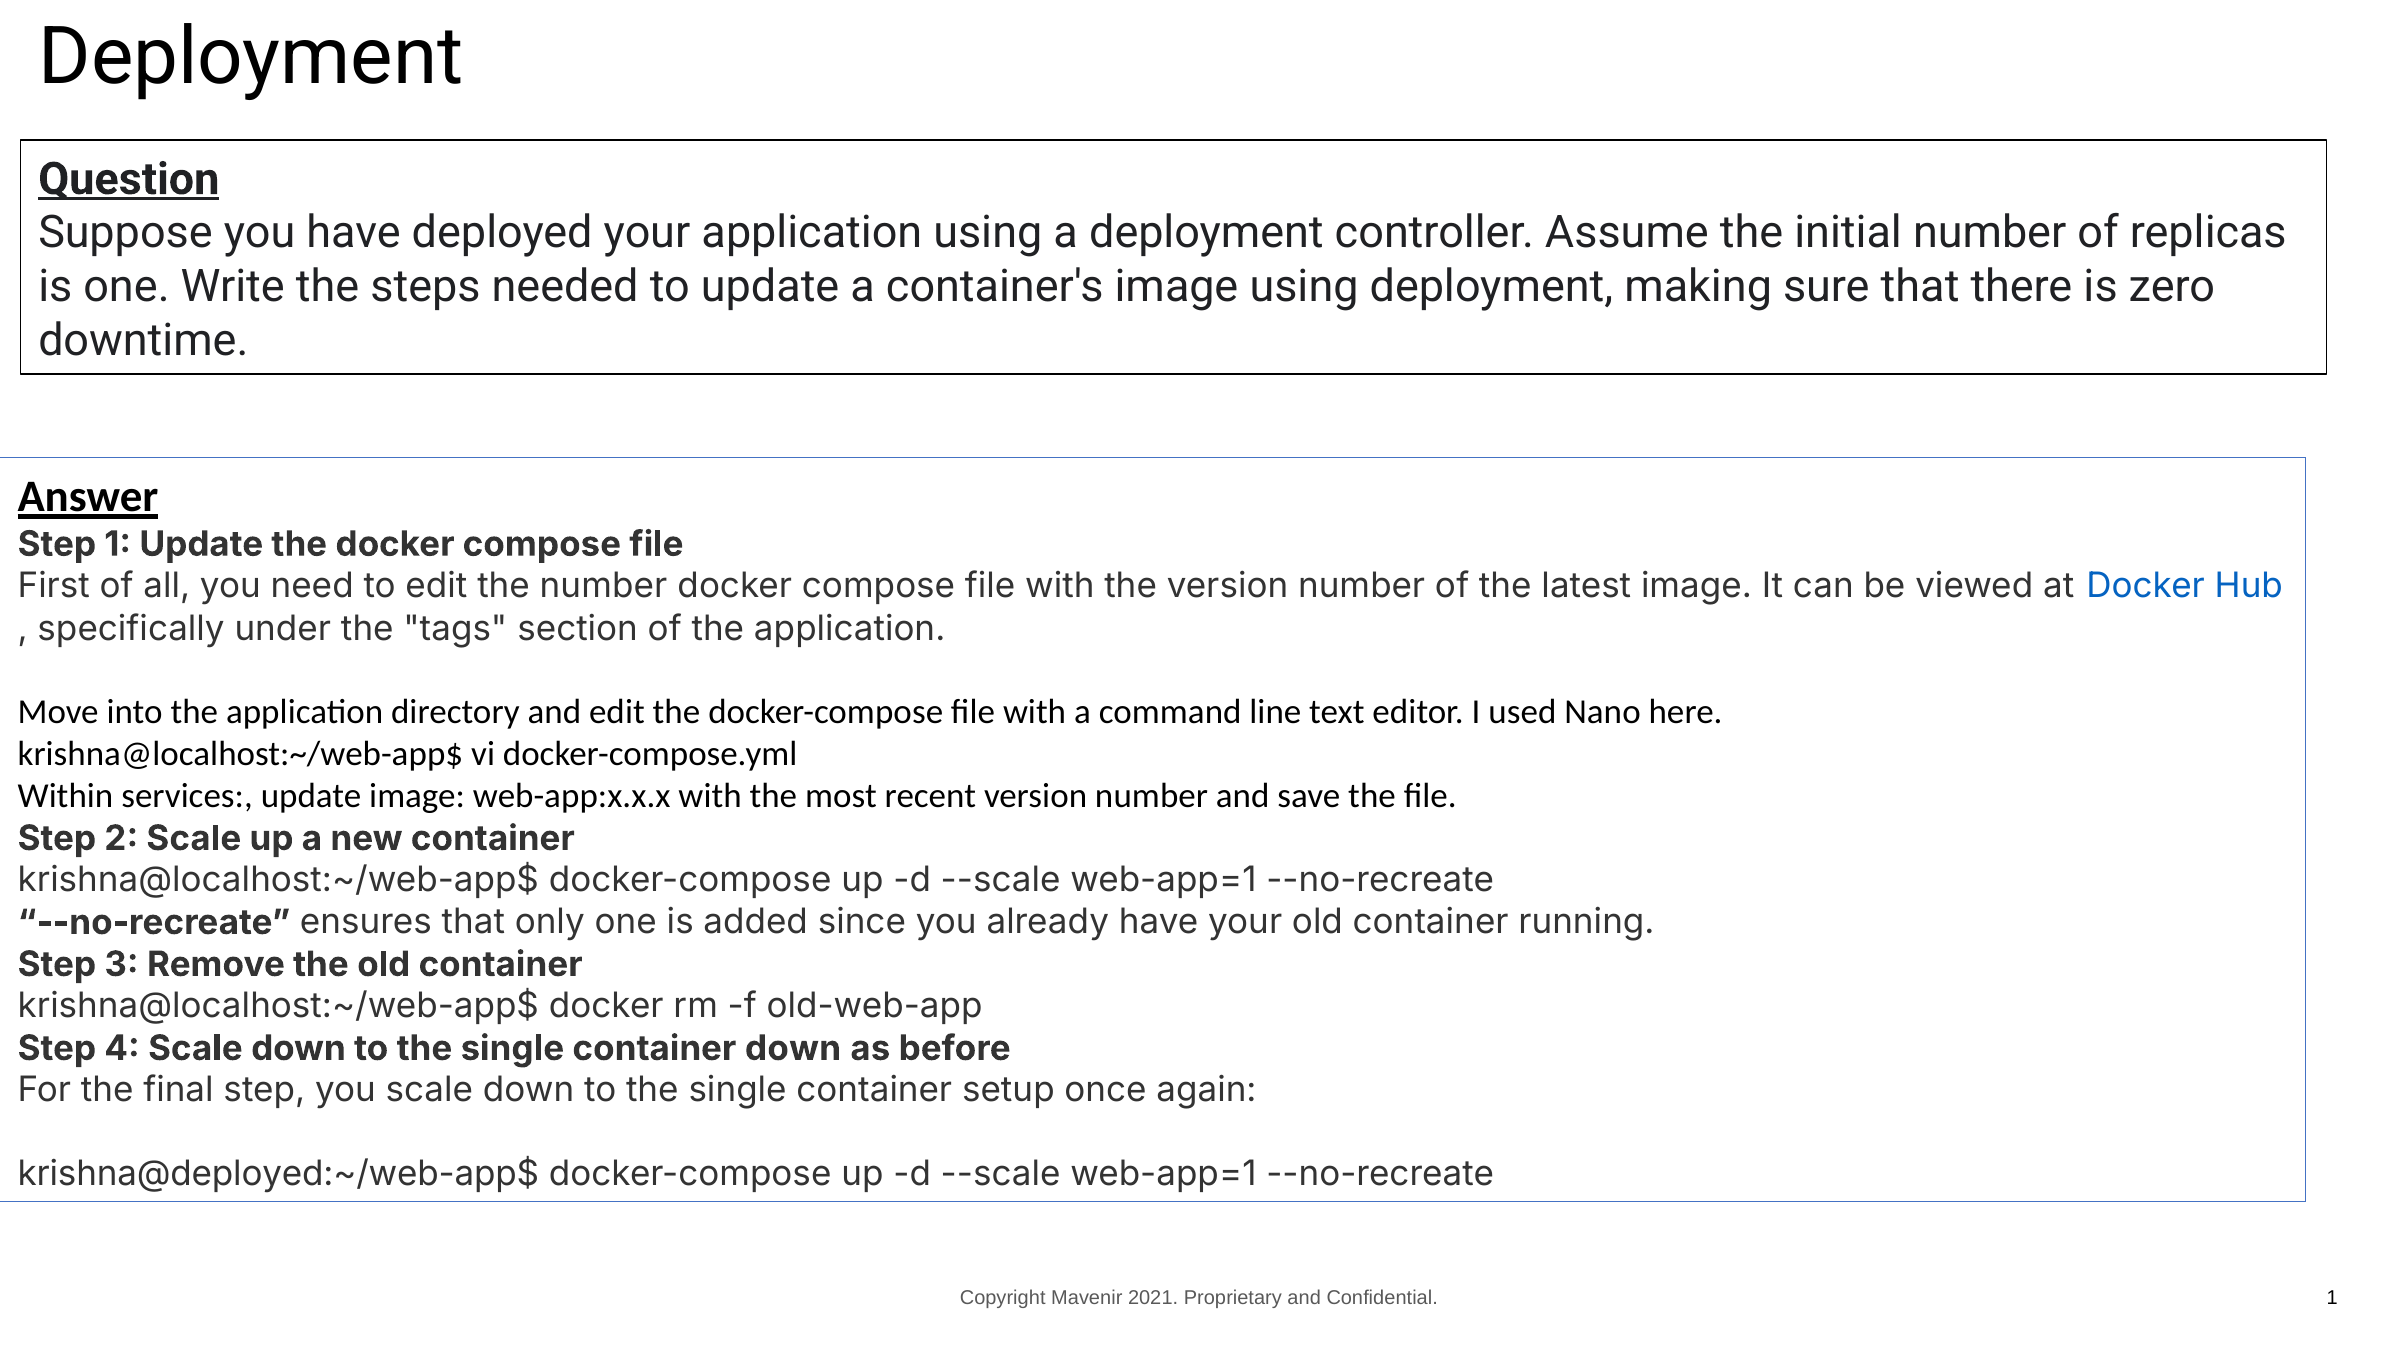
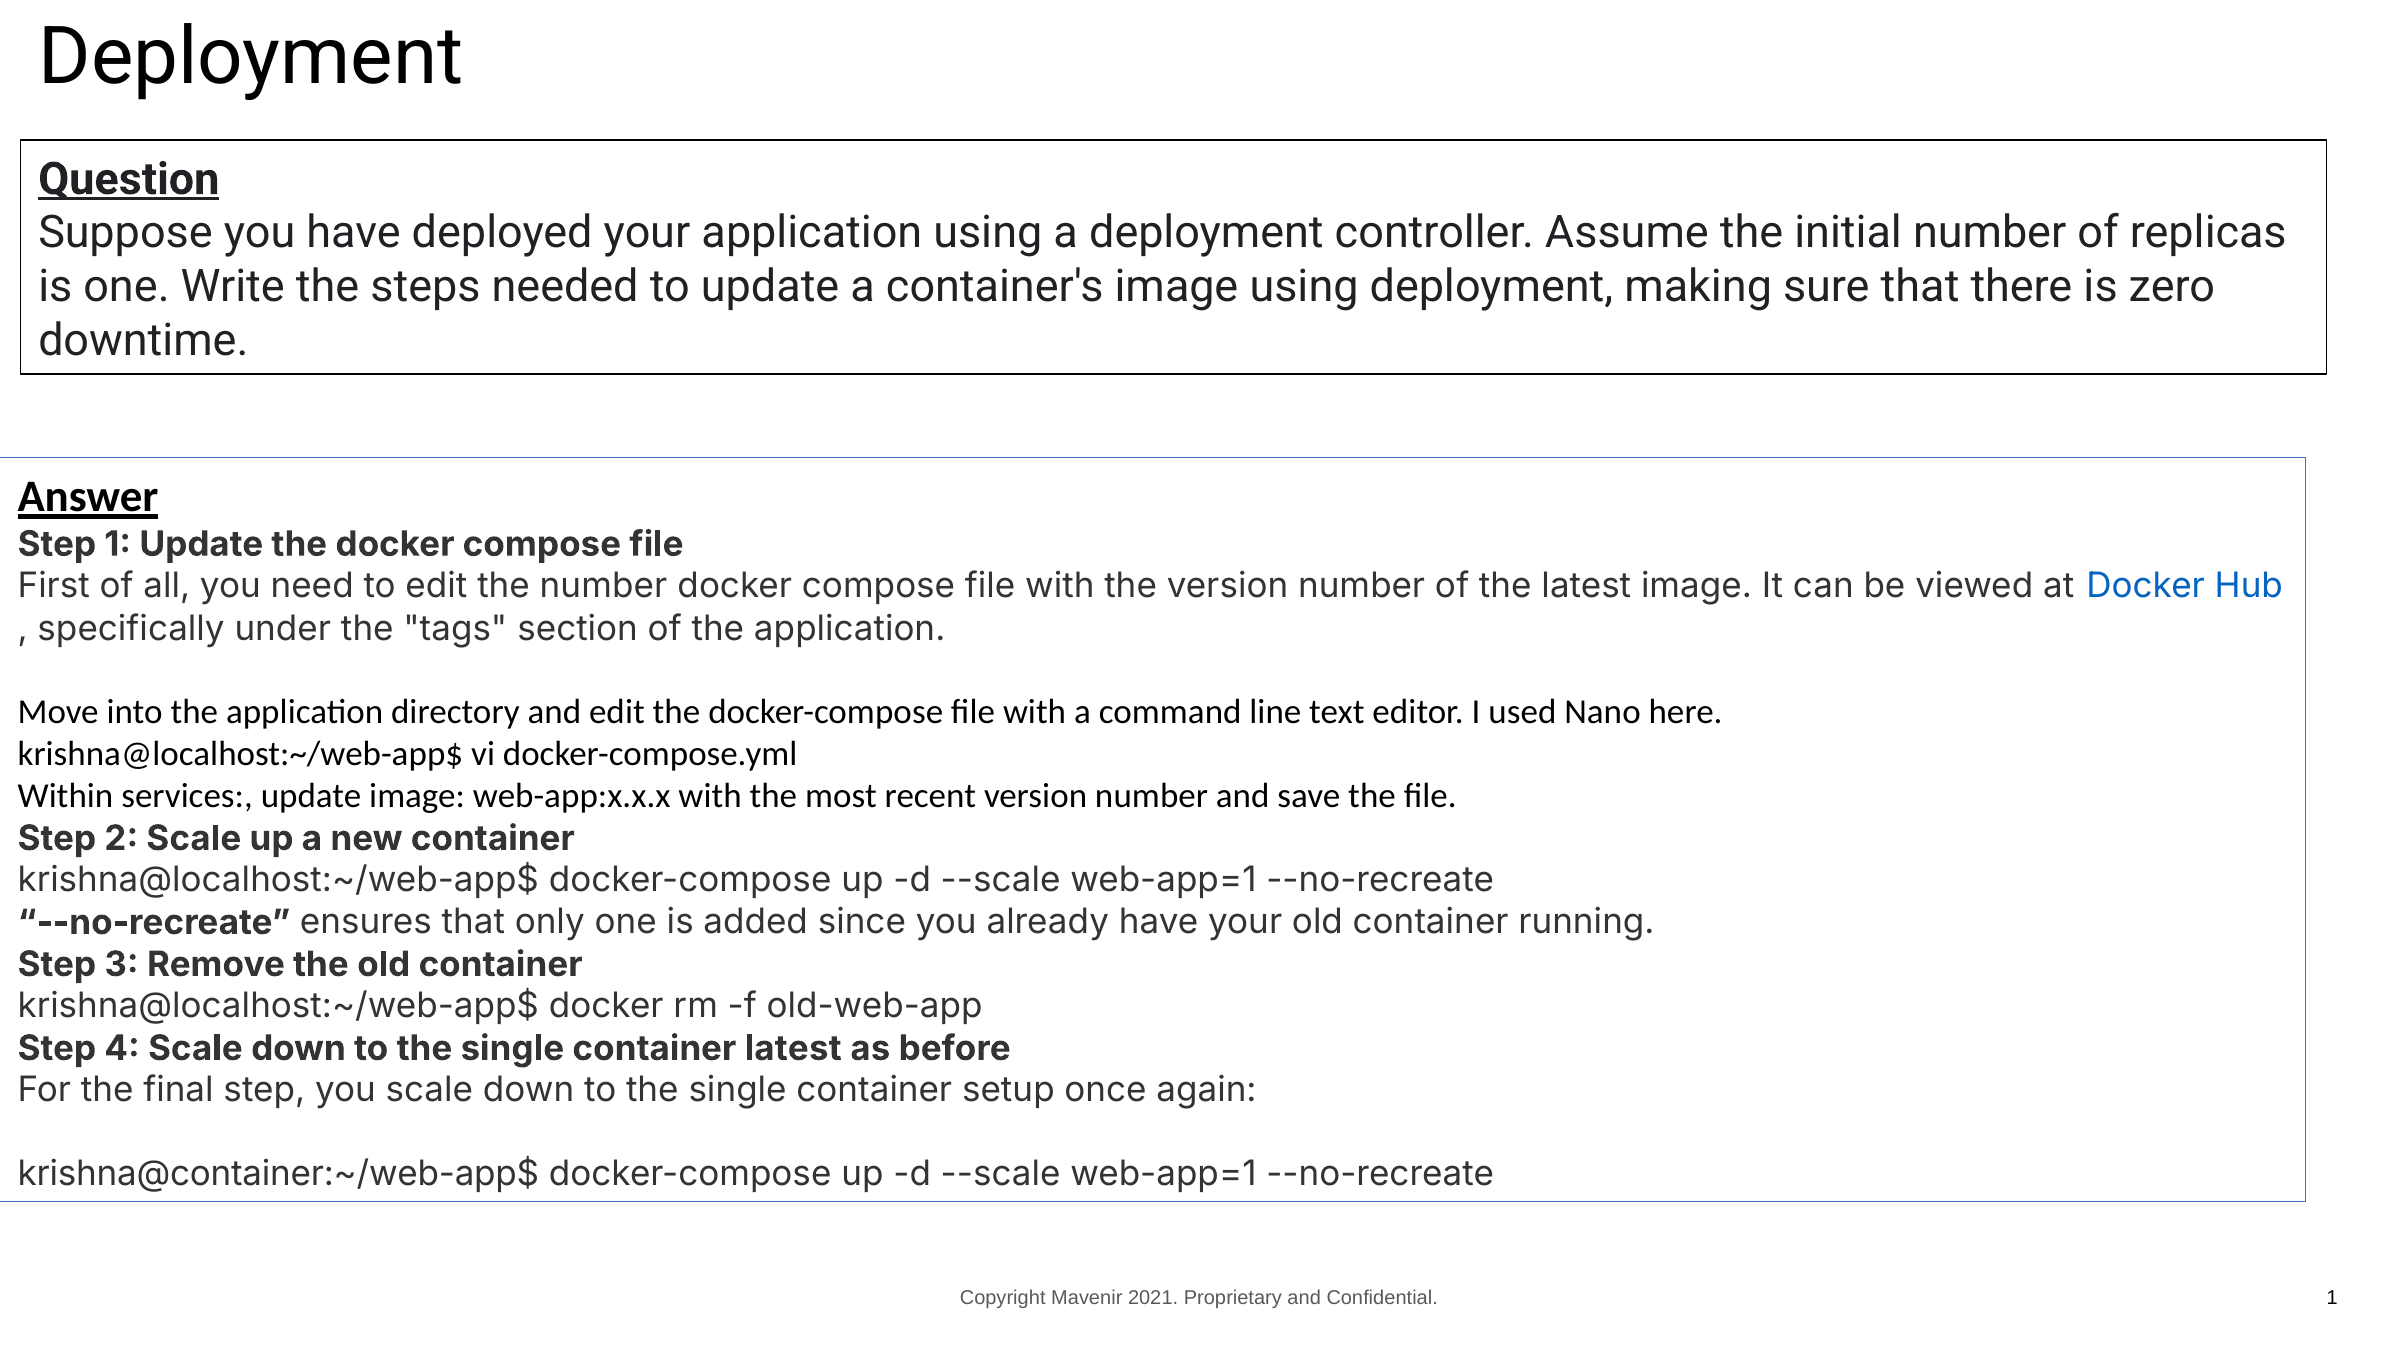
container down: down -> latest
krishna@deployed:~/web-app$: krishna@deployed:~/web-app$ -> krishna@container:~/web-app$
